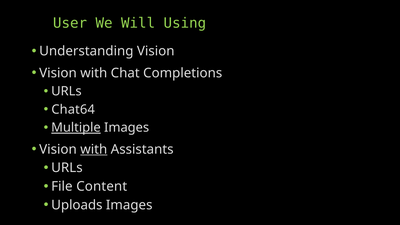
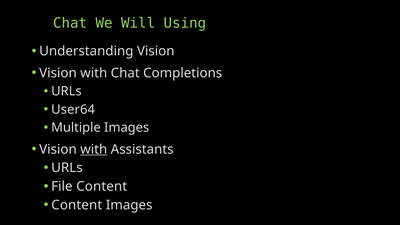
User at (70, 23): User -> Chat
Chat64: Chat64 -> User64
Multiple underline: present -> none
Uploads at (77, 205): Uploads -> Content
